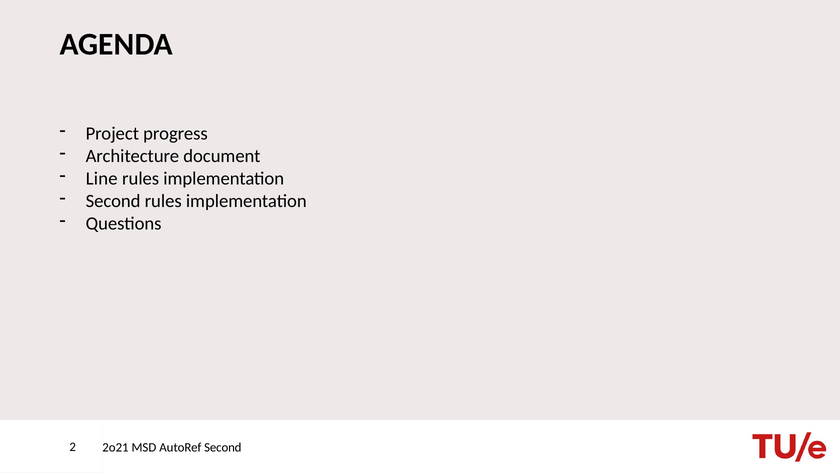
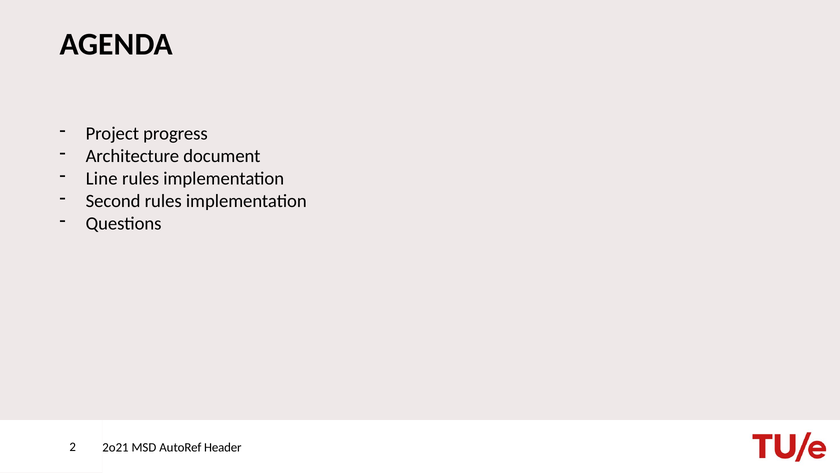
AutoRef Second: Second -> Header
